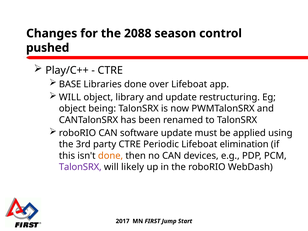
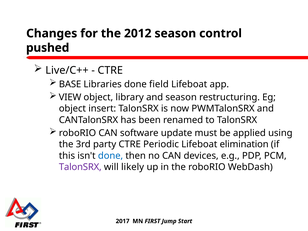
2088: 2088 -> 2012
Play/C++: Play/C++ -> Live/C++
over: over -> field
WILL at (70, 97): WILL -> VIEW
and update: update -> season
being: being -> insert
done at (111, 156) colour: orange -> blue
